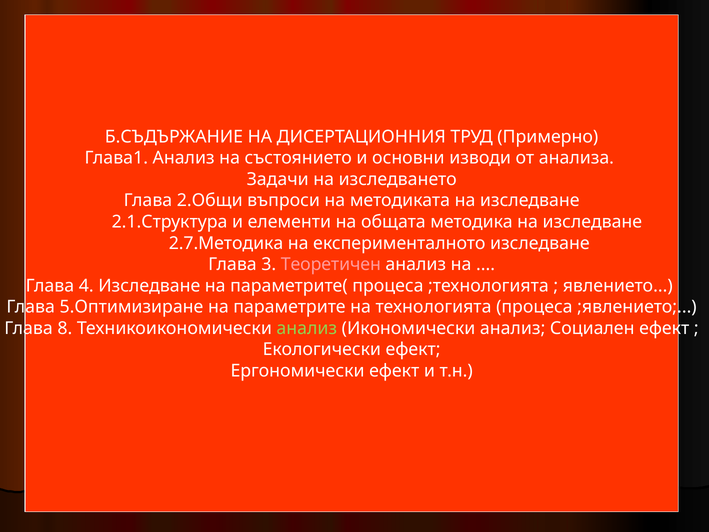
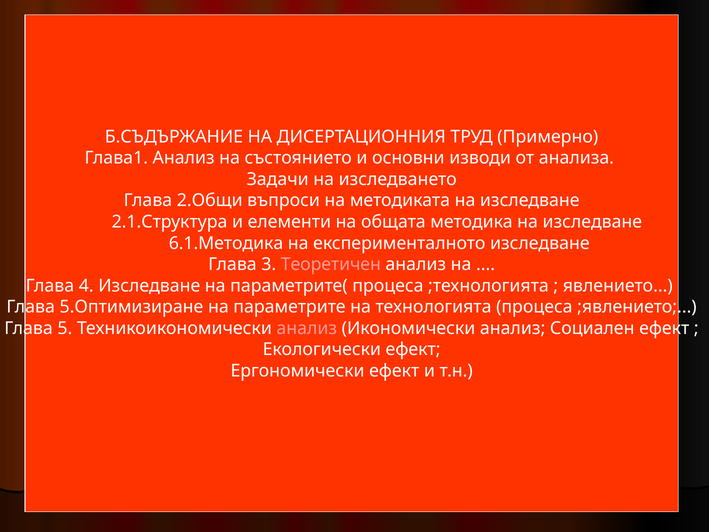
2.7.Методика: 2.7.Методика -> 6.1.Методика
8: 8 -> 5
анализ at (307, 328) colour: light green -> pink
